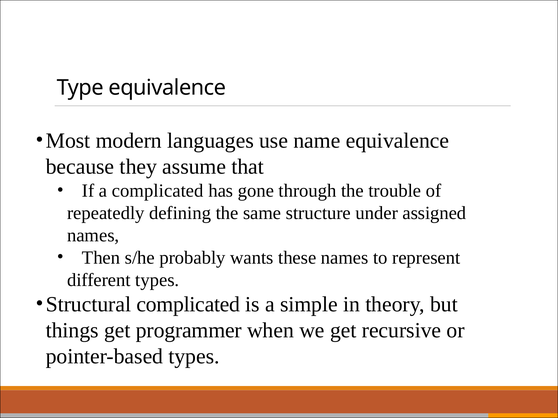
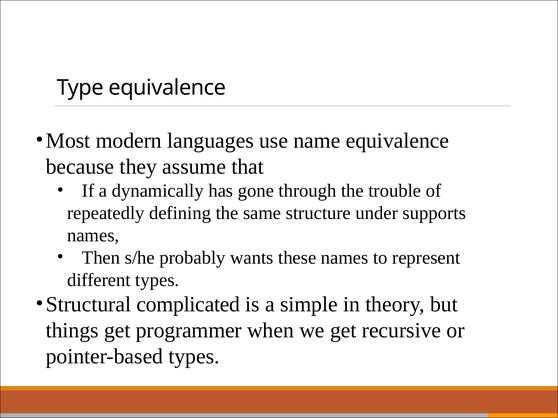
a complicated: complicated -> dynamically
assigned: assigned -> supports
